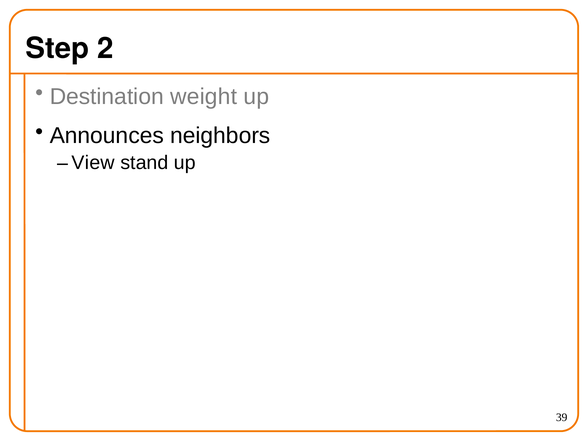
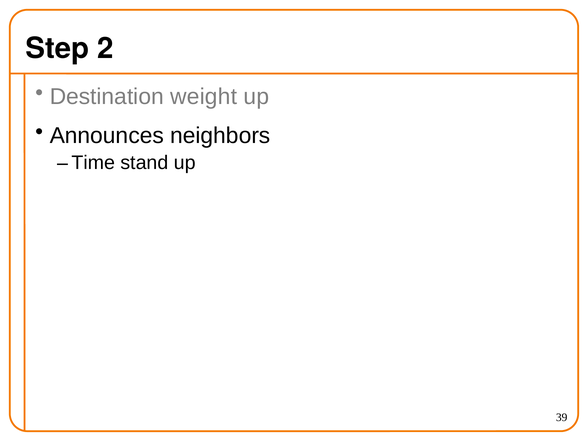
View: View -> Time
